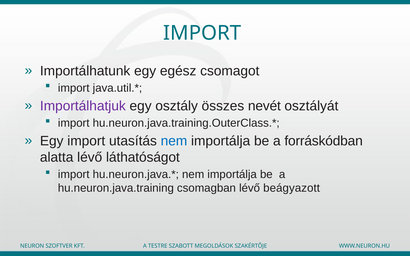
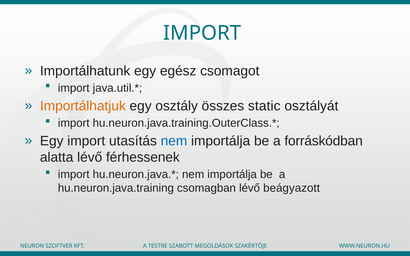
Importálhatjuk colour: purple -> orange
nevét: nevét -> static
láthatóságot: láthatóságot -> férhessenek
